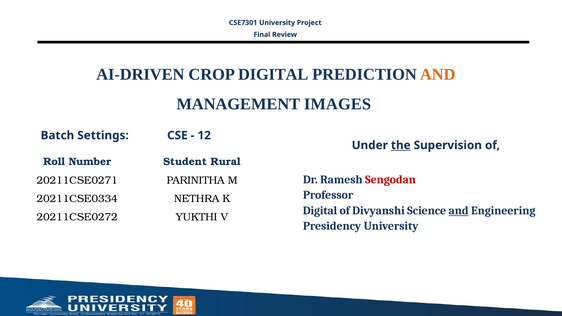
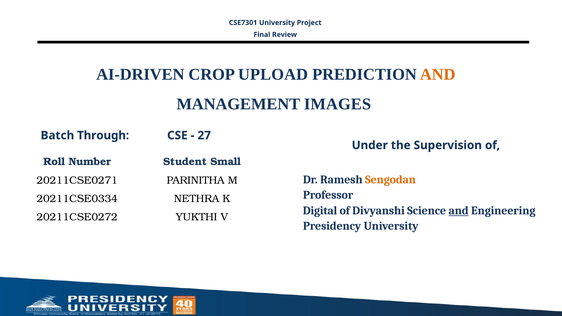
CROP DIGITAL: DIGITAL -> UPLOAD
Settings: Settings -> Through
12: 12 -> 27
the underline: present -> none
Rural: Rural -> Small
Sengodan colour: red -> orange
